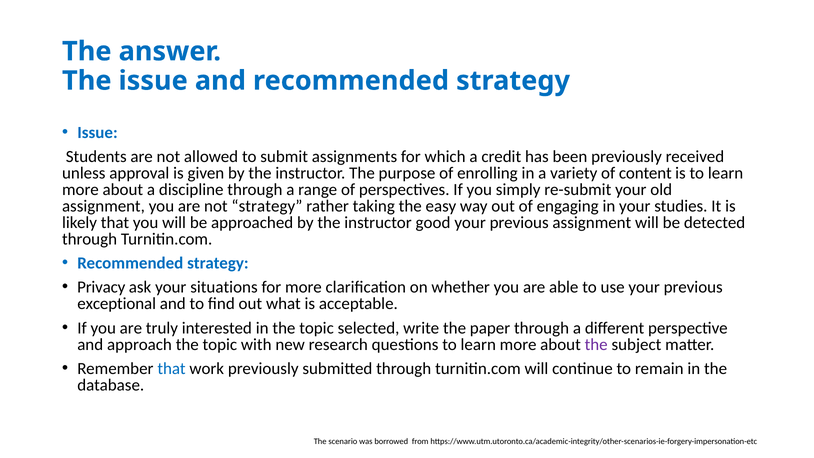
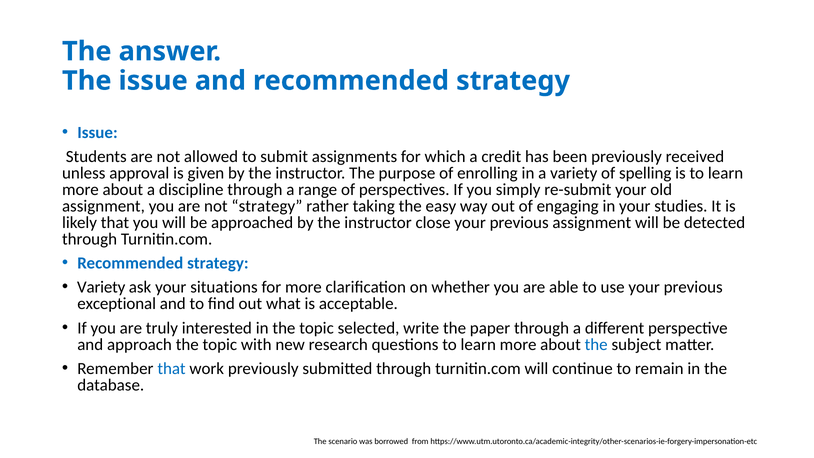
content: content -> spelling
good: good -> close
Privacy at (101, 287): Privacy -> Variety
the at (596, 344) colour: purple -> blue
